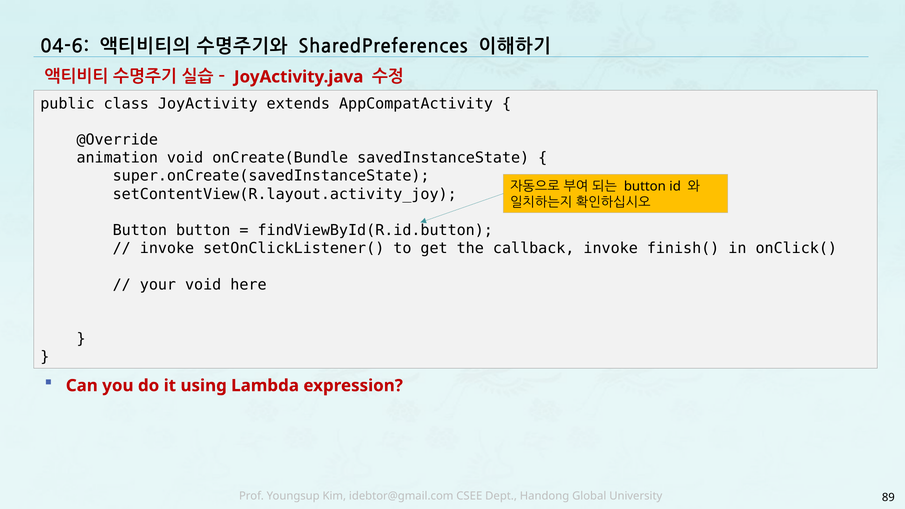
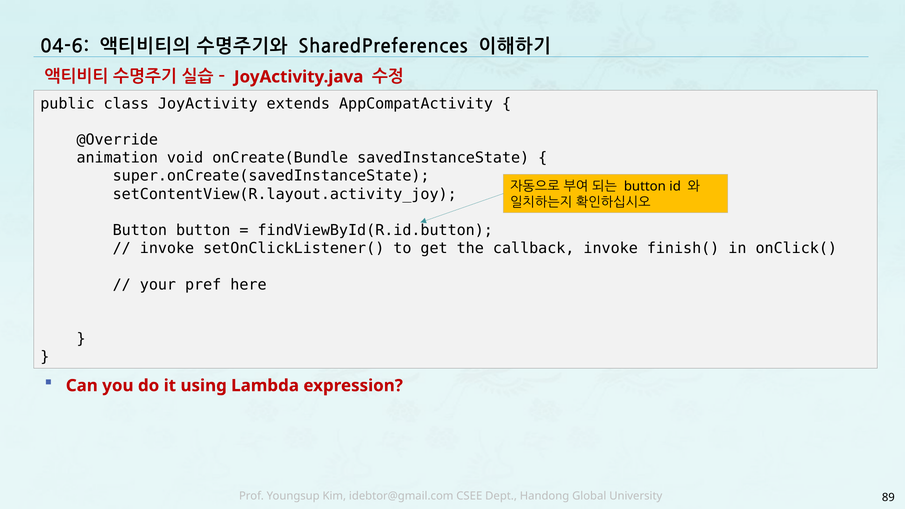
your void: void -> pref
